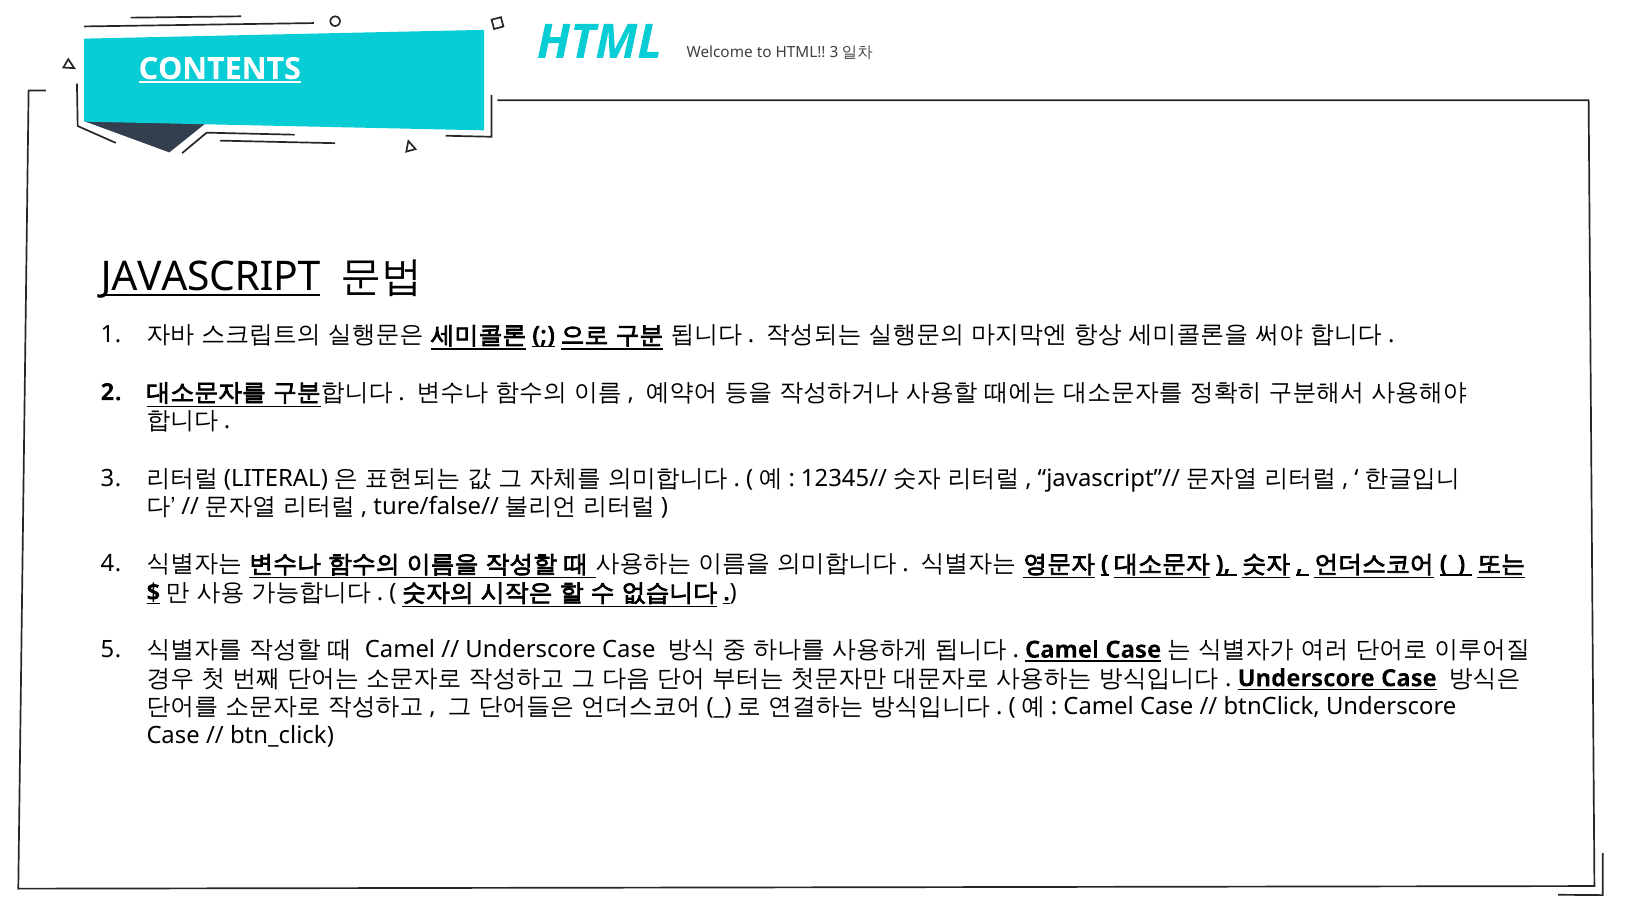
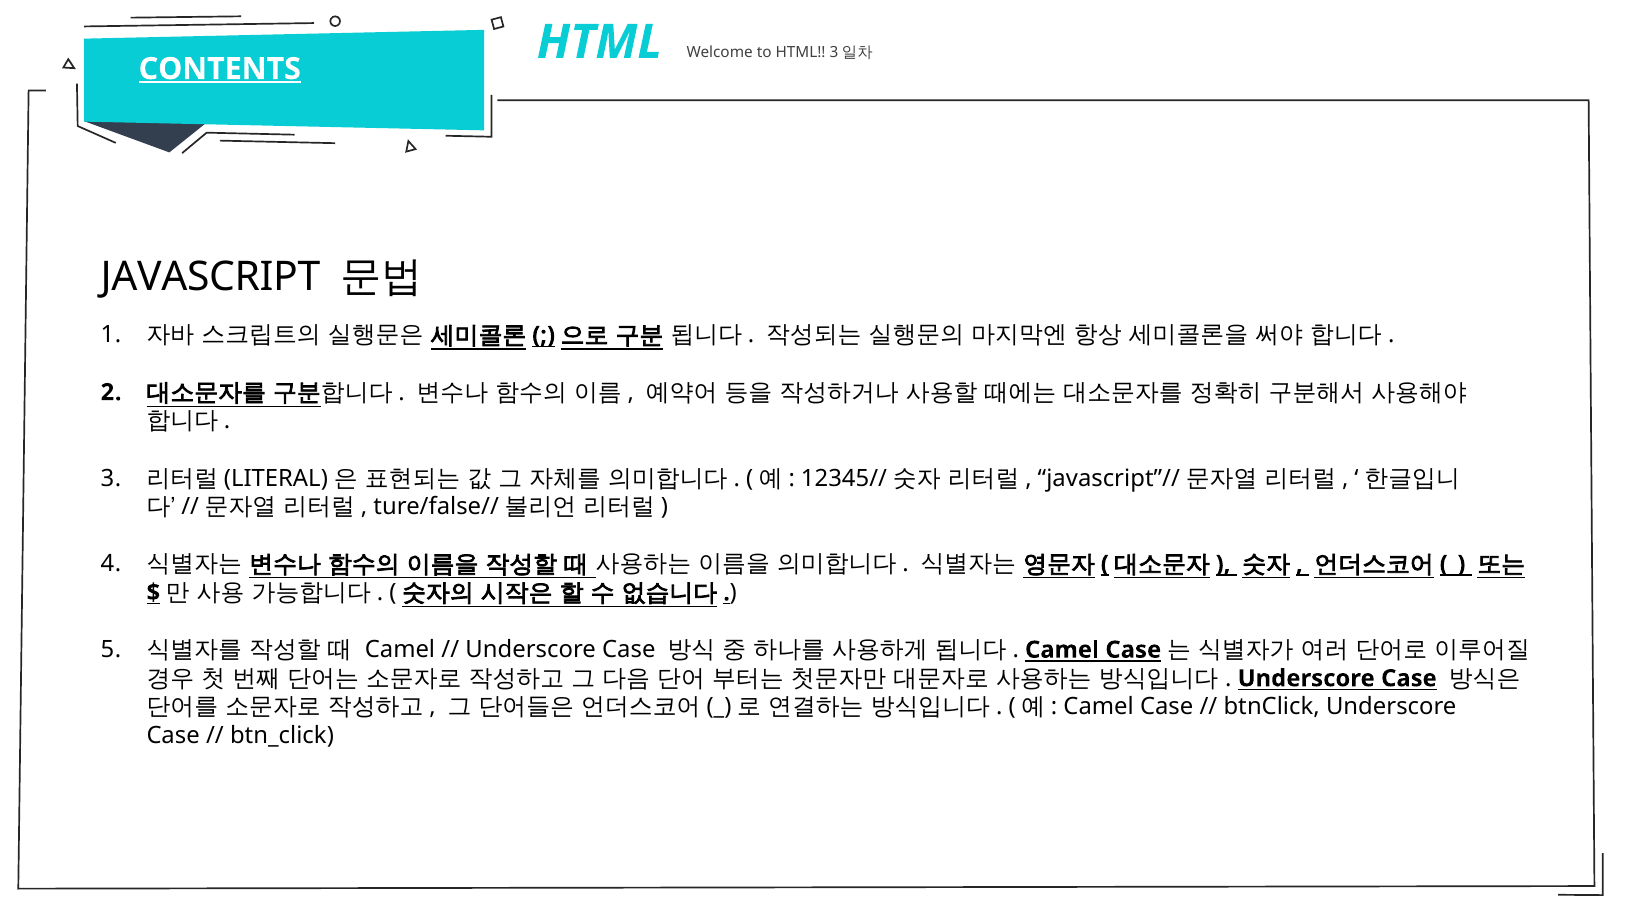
JAVASCRIPT underline: present -> none
